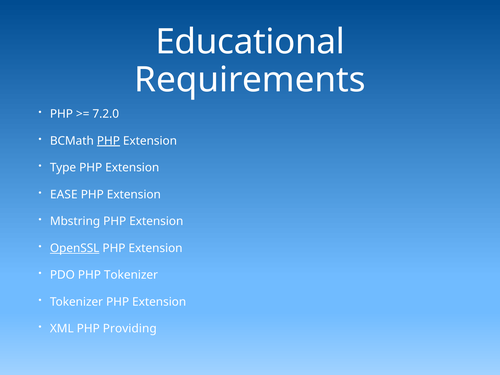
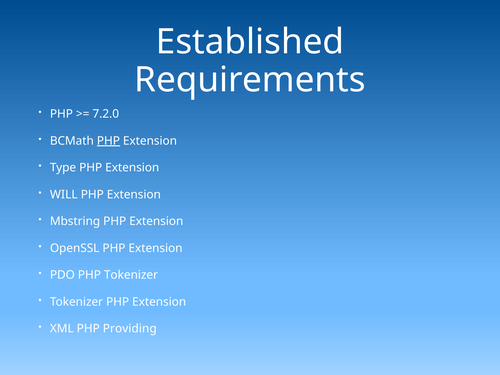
Educational: Educational -> Established
EASE: EASE -> WILL
OpenSSL underline: present -> none
